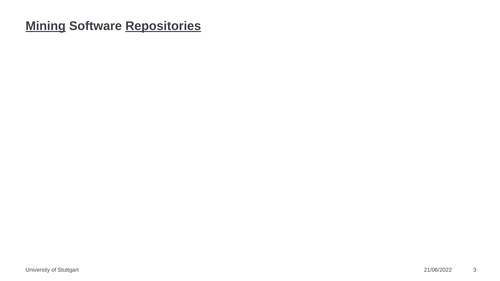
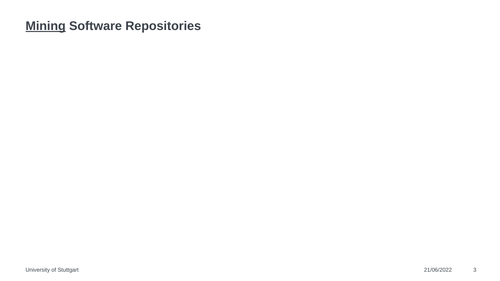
Repositories underline: present -> none
